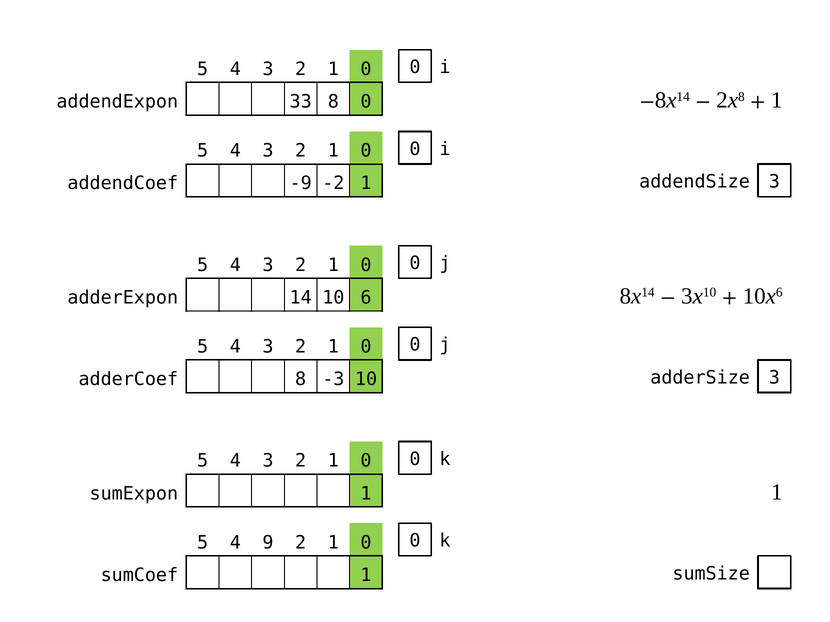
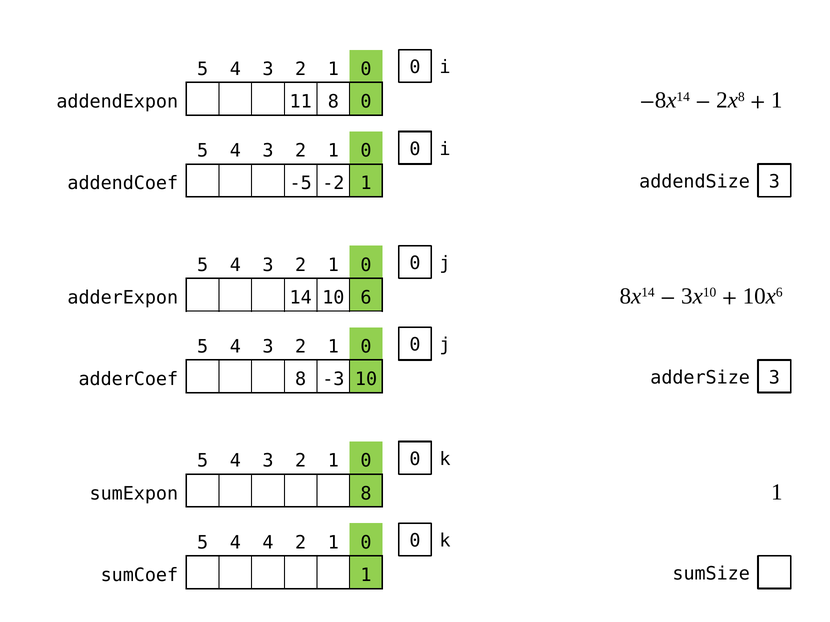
33: 33 -> 11
-9: -9 -> -5
sumExpon 1: 1 -> 8
4 9: 9 -> 4
